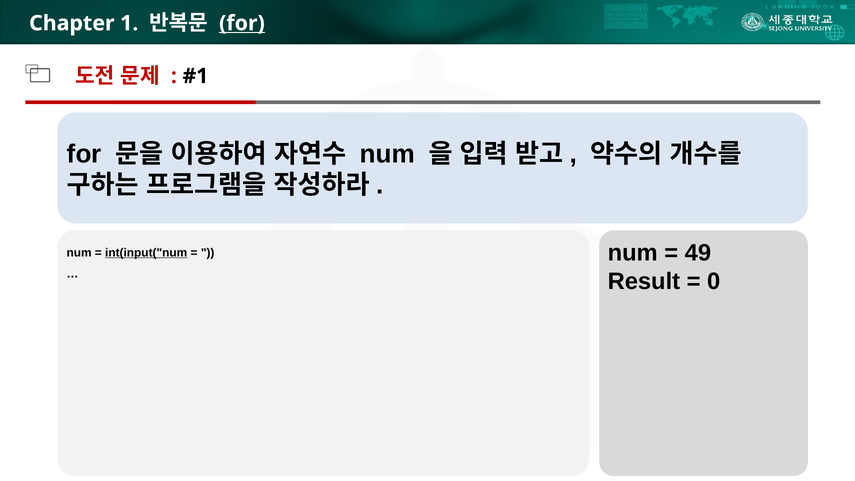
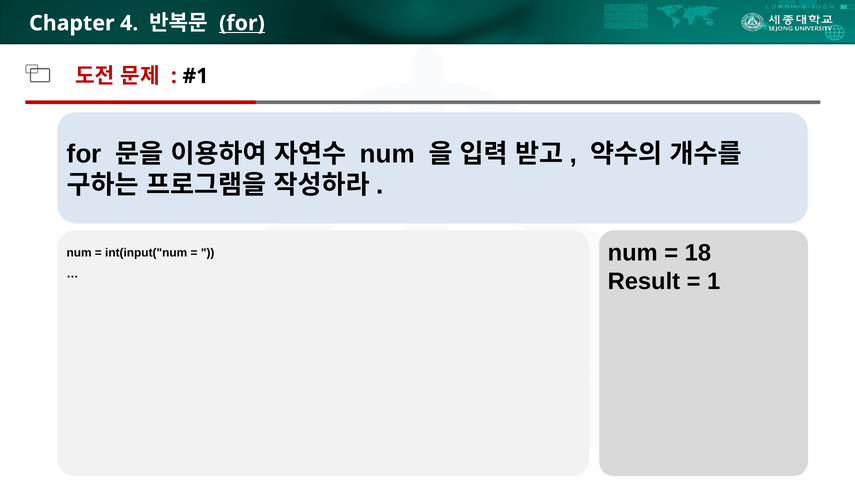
1: 1 -> 4
49: 49 -> 18
int(input("num underline: present -> none
0: 0 -> 1
